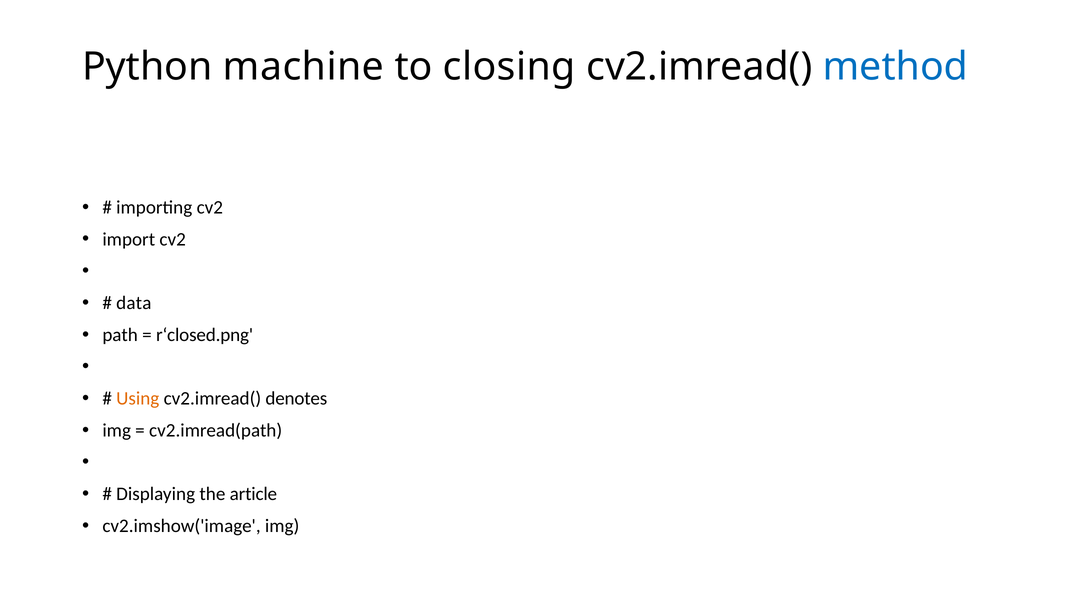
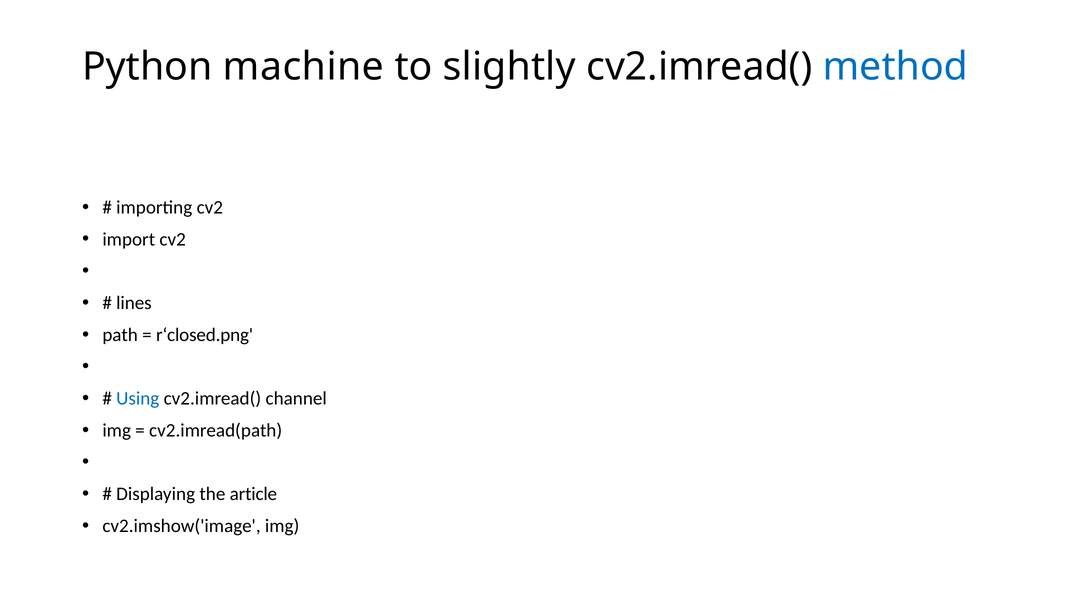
closing: closing -> slightly
data: data -> lines
Using colour: orange -> blue
denotes: denotes -> channel
